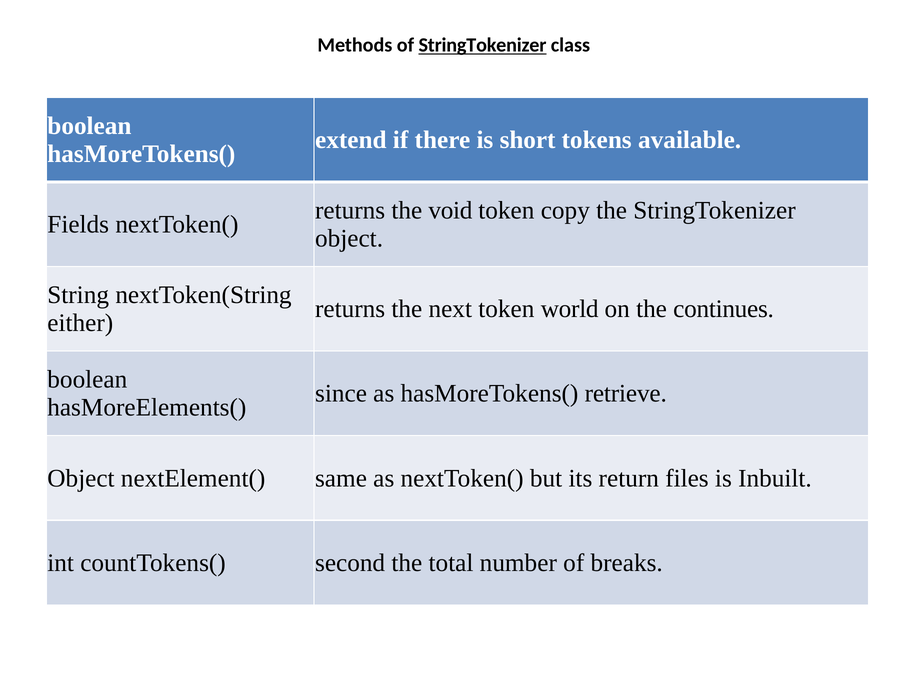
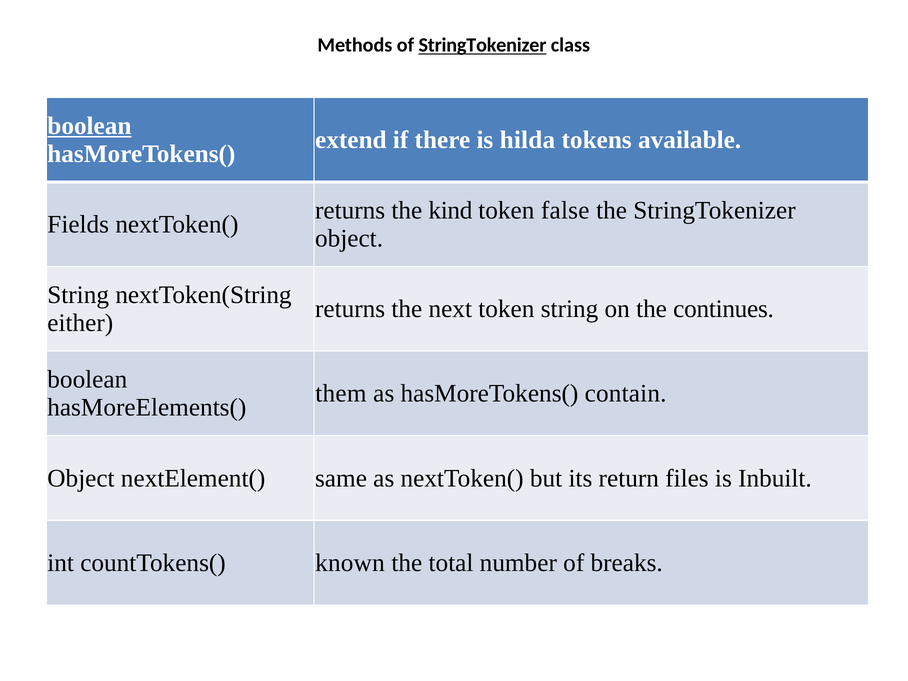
boolean at (89, 126) underline: none -> present
short: short -> hilda
void: void -> kind
copy: copy -> false
token world: world -> string
since: since -> them
retrieve: retrieve -> contain
second: second -> known
